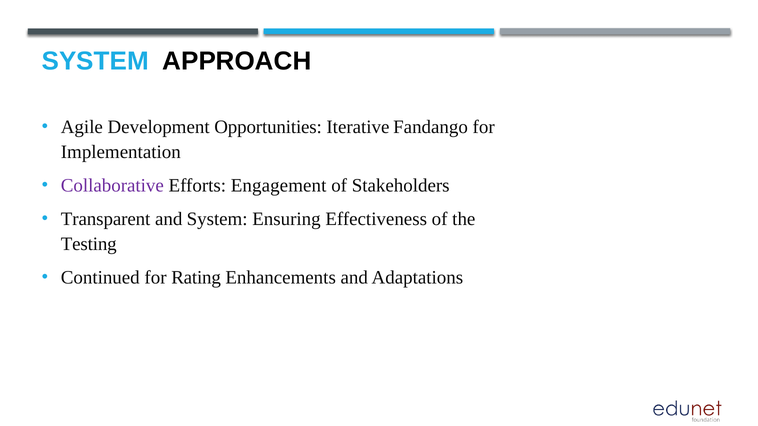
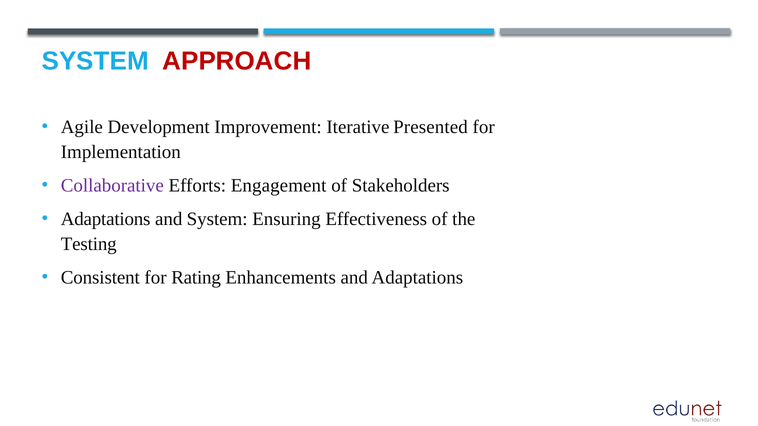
APPROACH colour: black -> red
Opportunities: Opportunities -> Improvement
Fandango: Fandango -> Presented
Transparent at (106, 219): Transparent -> Adaptations
Continued: Continued -> Consistent
